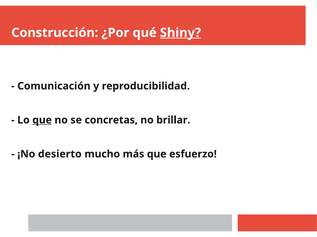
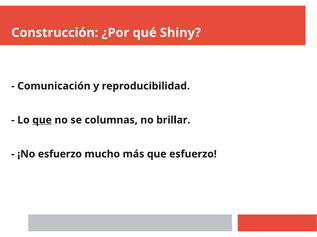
Shiny underline: present -> none
concretas: concretas -> columnas
¡No desierto: desierto -> esfuerzo
